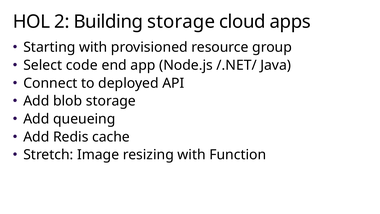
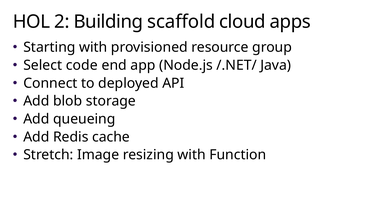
Building storage: storage -> scaffold
